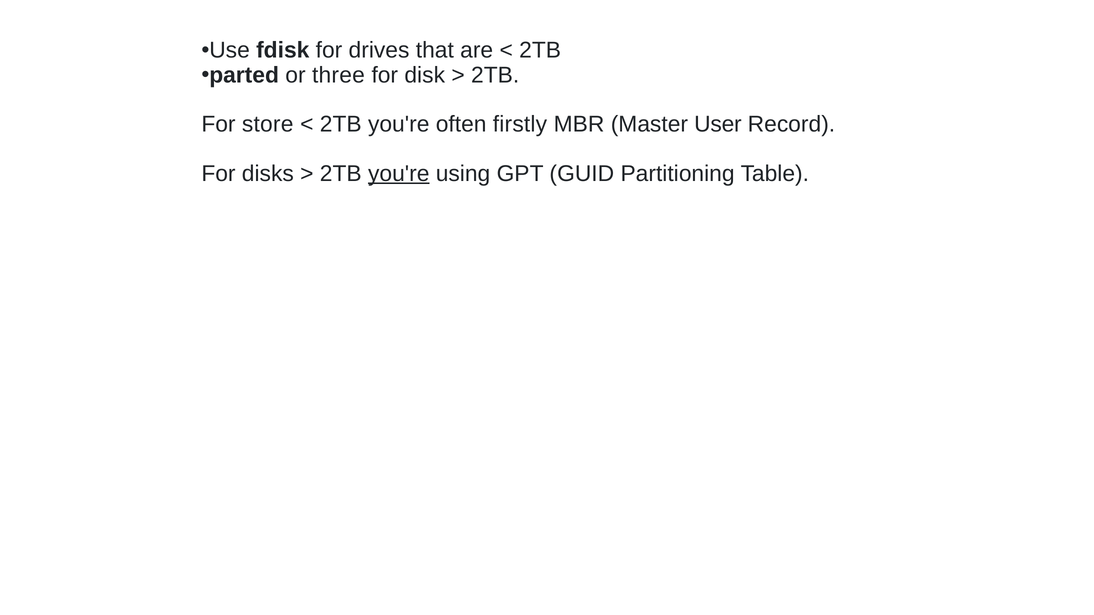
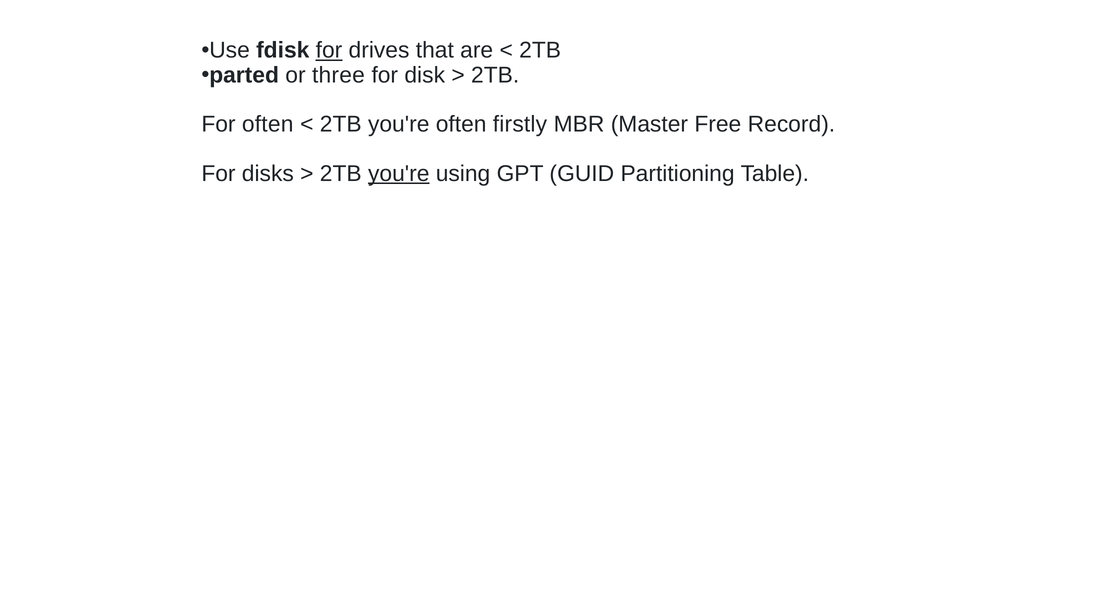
for at (329, 50) underline: none -> present
For store: store -> often
User: User -> Free
